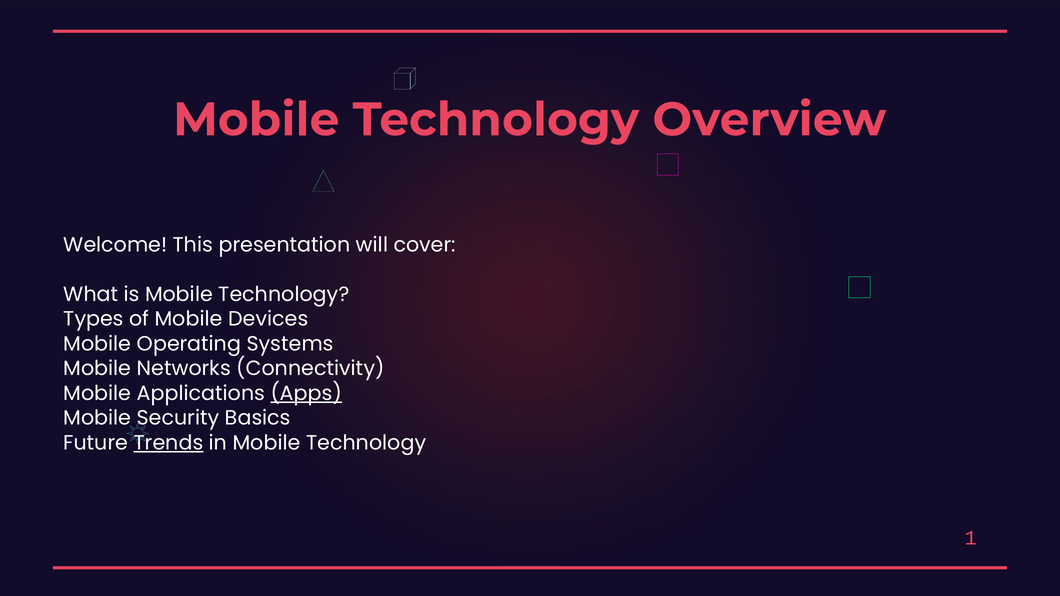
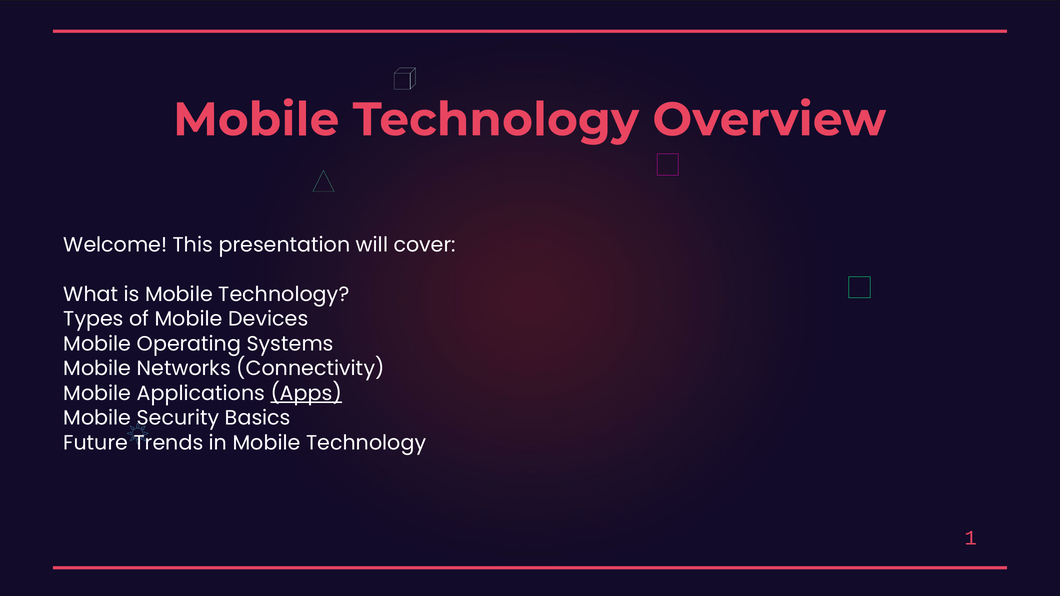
Trends underline: present -> none
